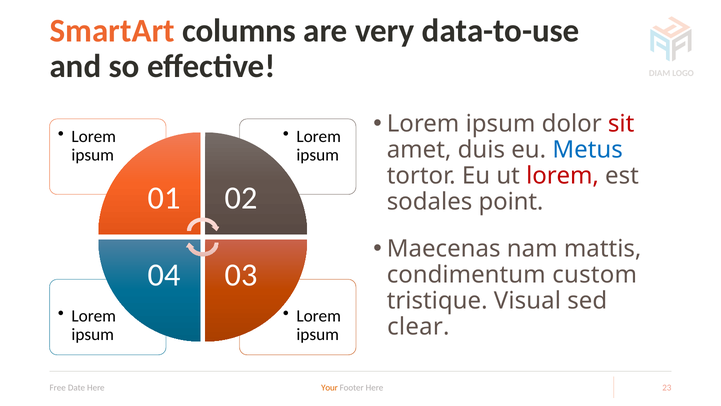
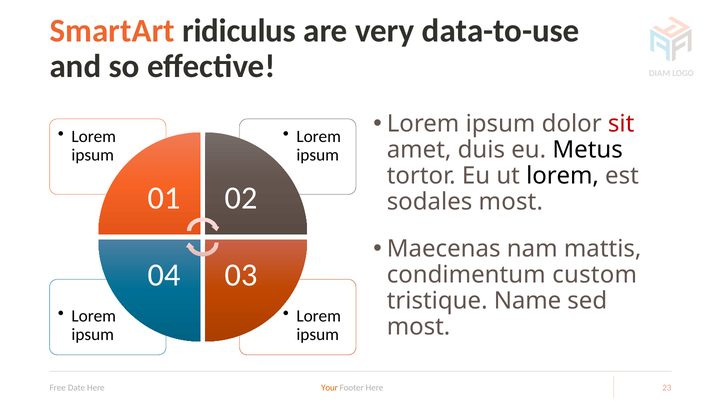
columns: columns -> ridiculus
Metus colour: blue -> black
lorem at (563, 175) colour: red -> black
sodales point: point -> most
Visual: Visual -> Name
clear at (418, 326): clear -> most
